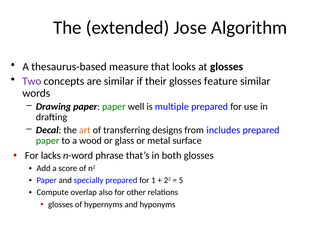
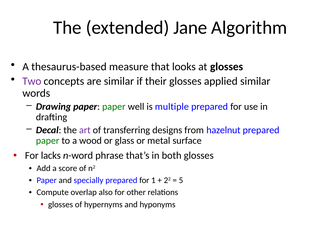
Jose: Jose -> Jane
feature: feature -> applied
art colour: orange -> purple
includes: includes -> hazelnut
